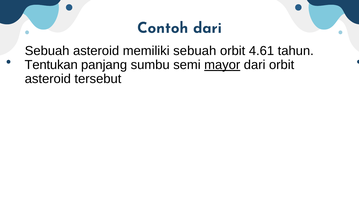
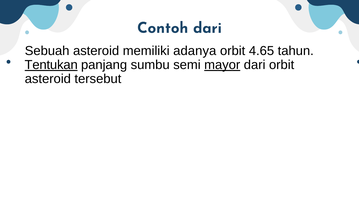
memiliki sebuah: sebuah -> adanya
4.61: 4.61 -> 4.65
Tentukan underline: none -> present
